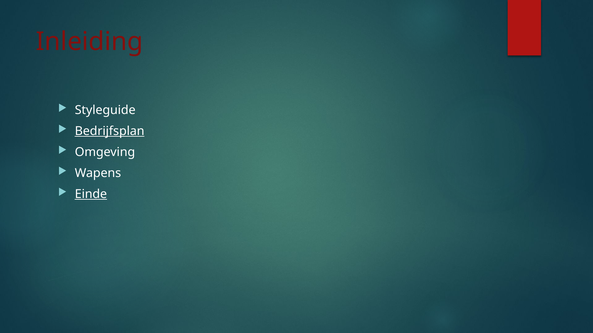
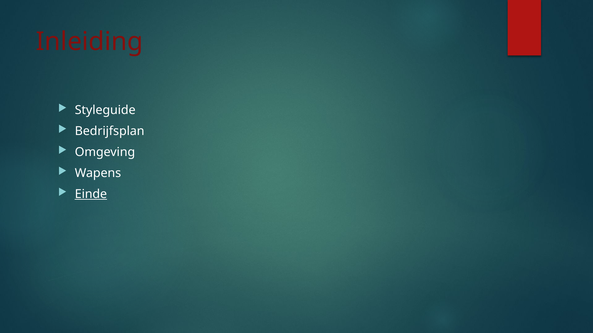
Bedrijfsplan underline: present -> none
